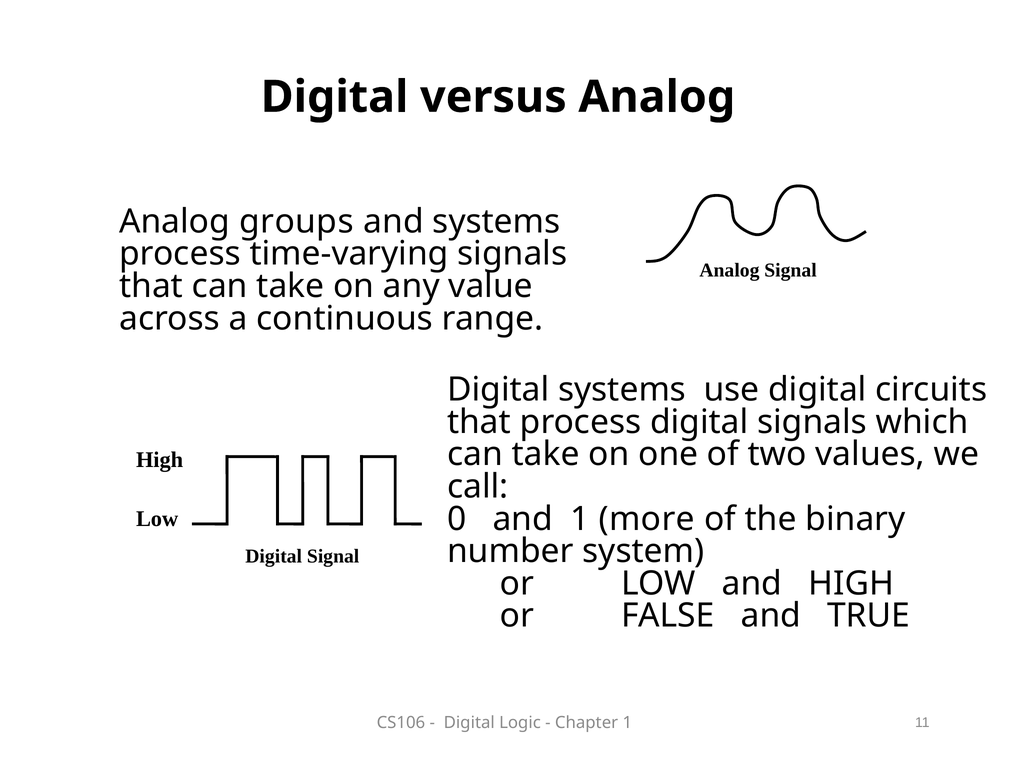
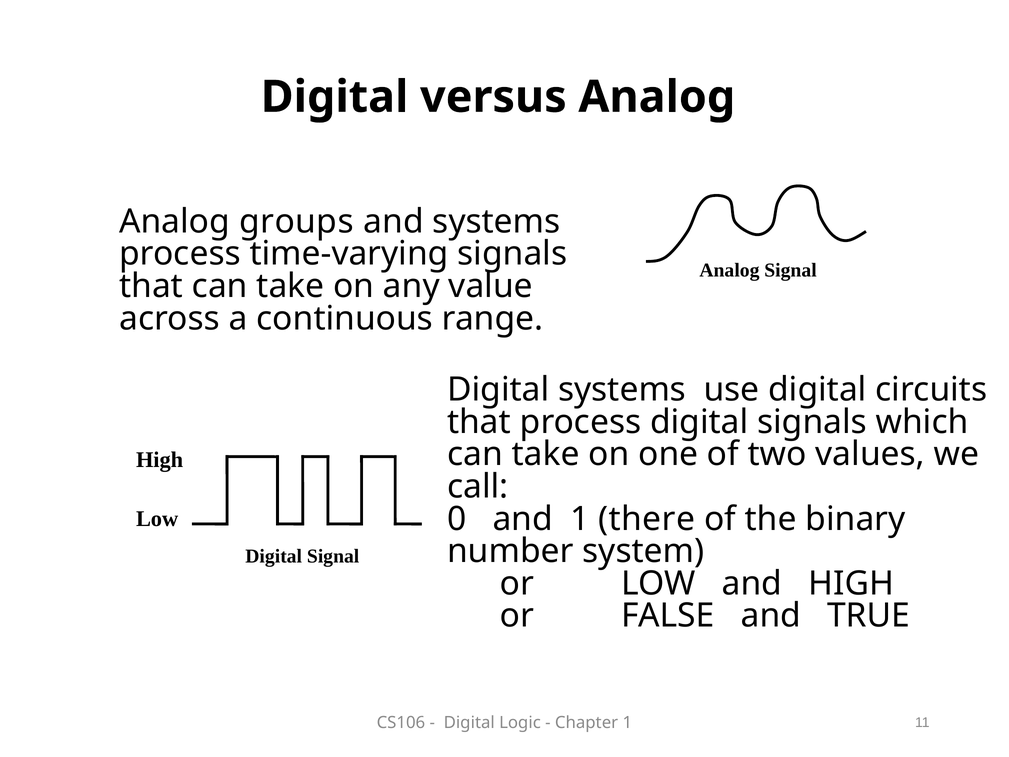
more: more -> there
